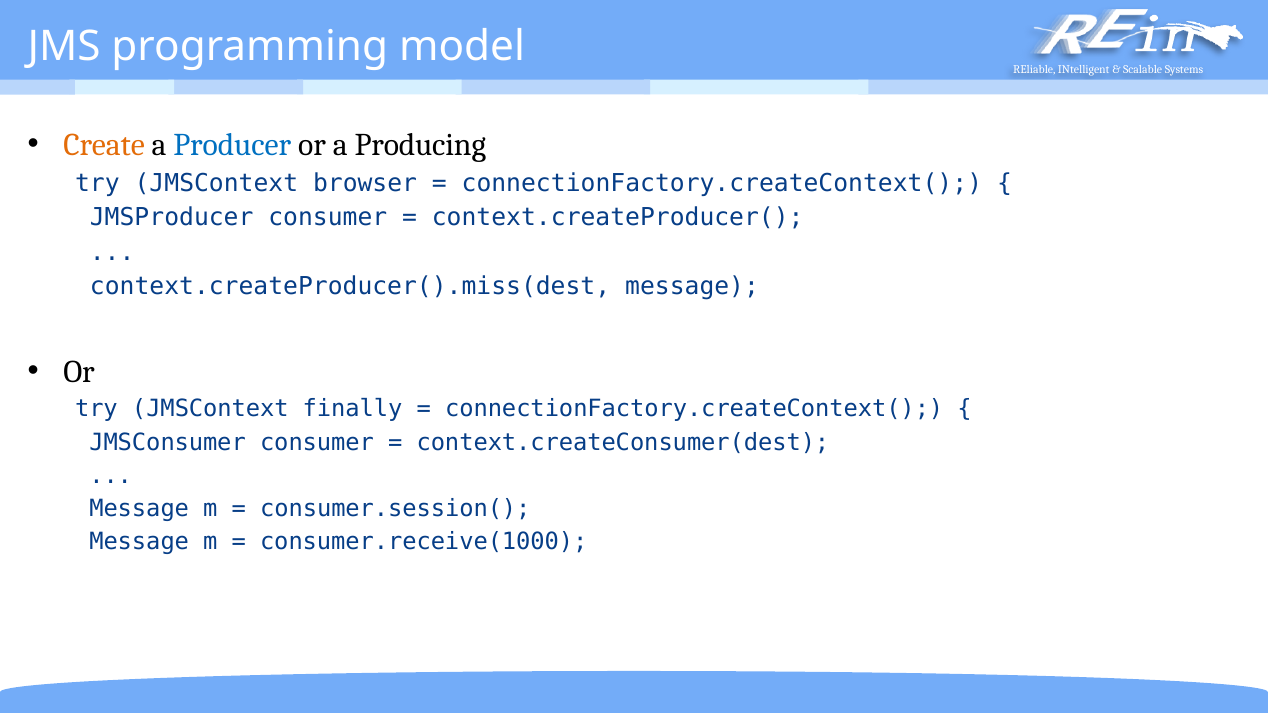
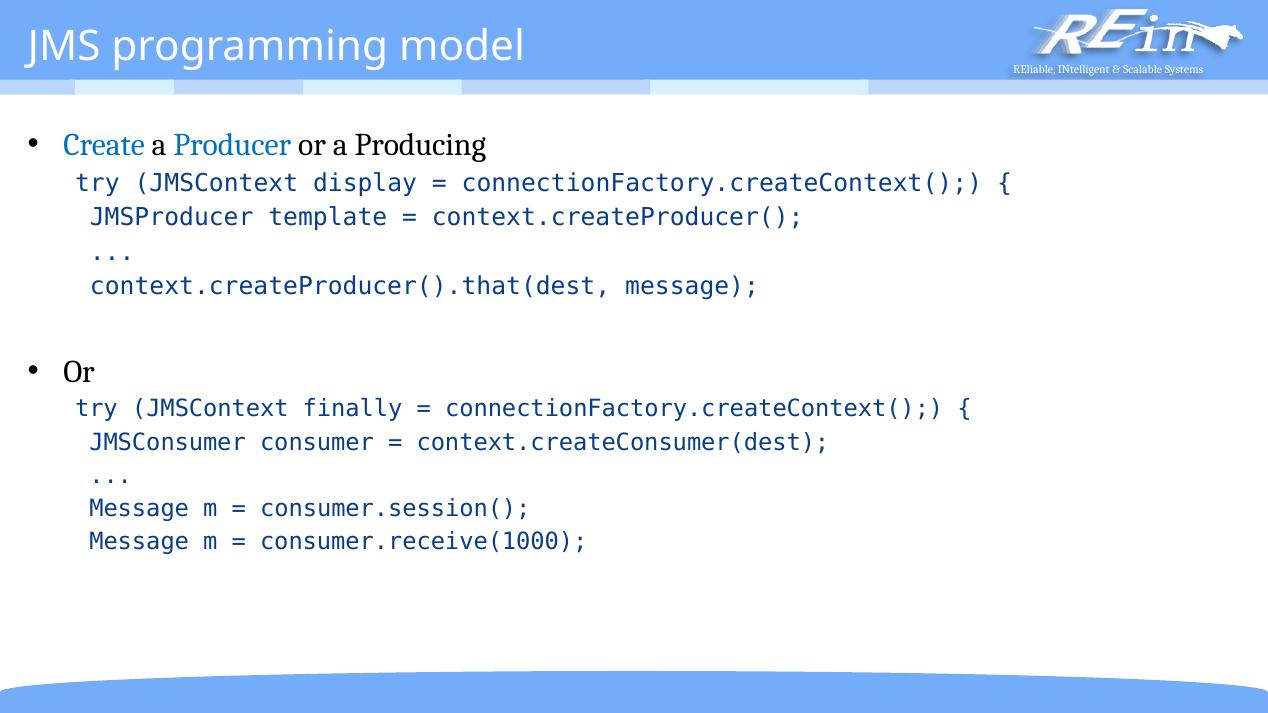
Create colour: orange -> blue
browser: browser -> display
JMSProducer consumer: consumer -> template
context.createProducer().miss(dest: context.createProducer().miss(dest -> context.createProducer().that(dest
